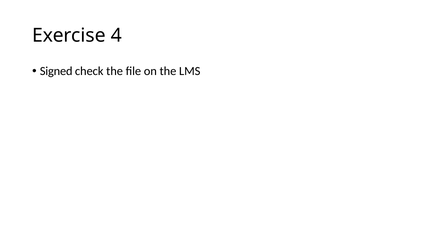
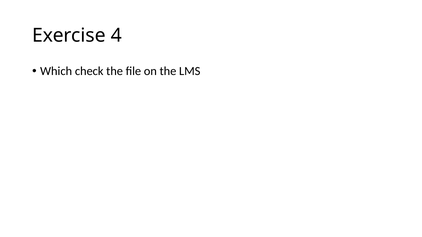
Signed: Signed -> Which
